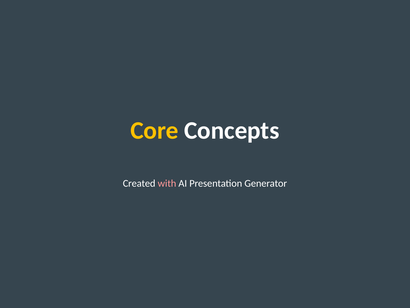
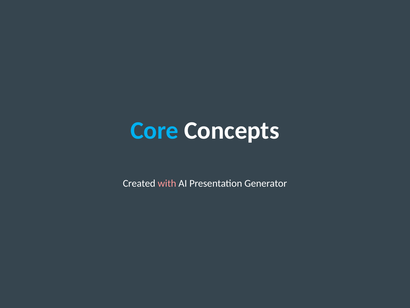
Core colour: yellow -> light blue
